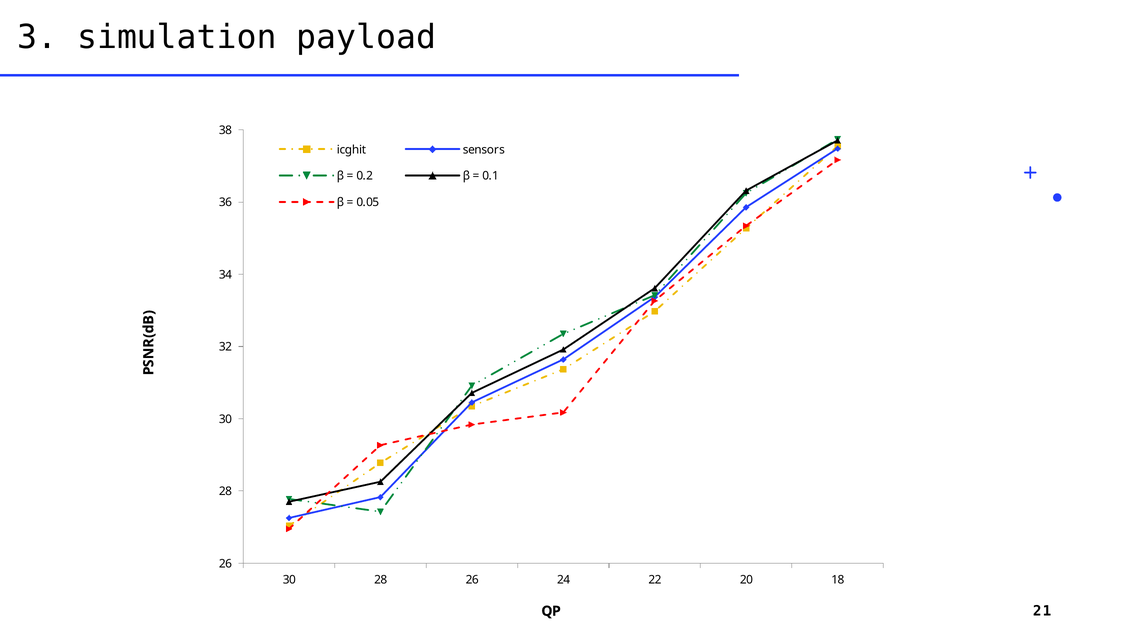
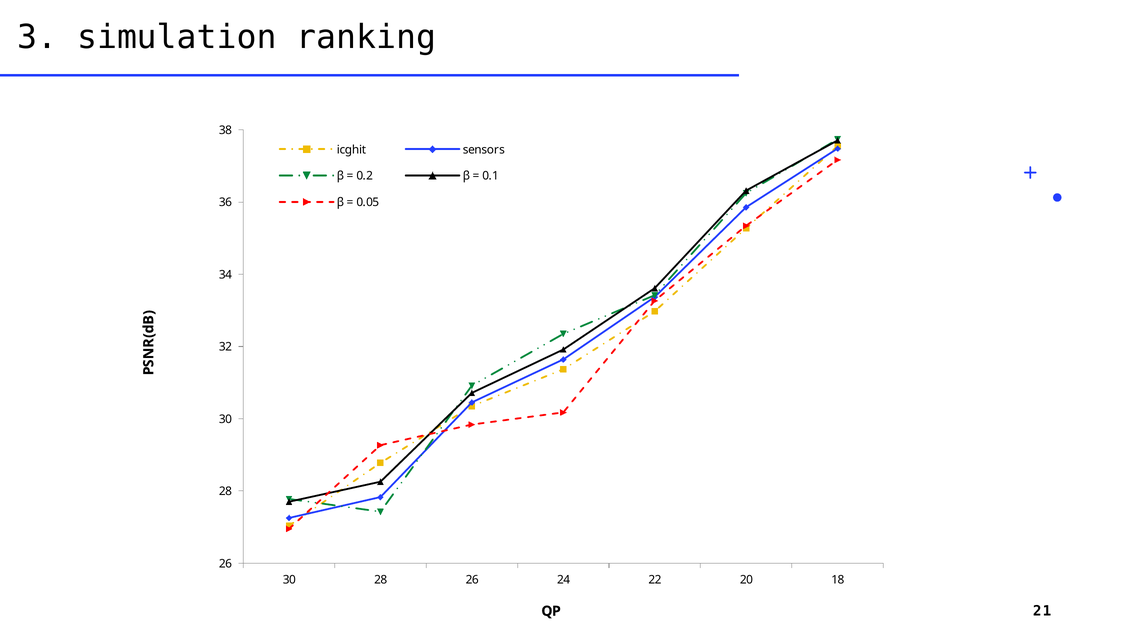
payload: payload -> ranking
